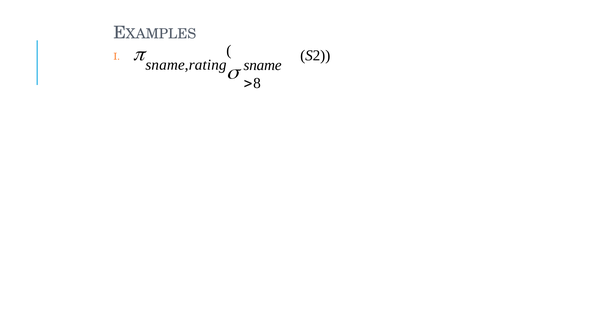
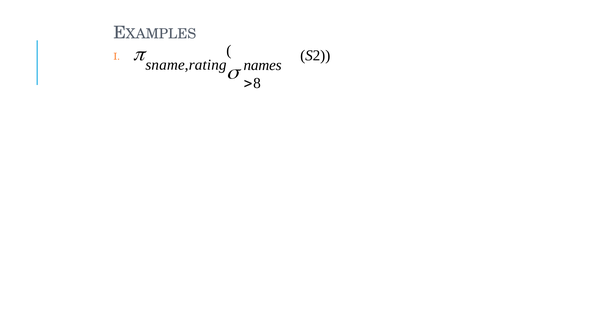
sname: sname -> names
